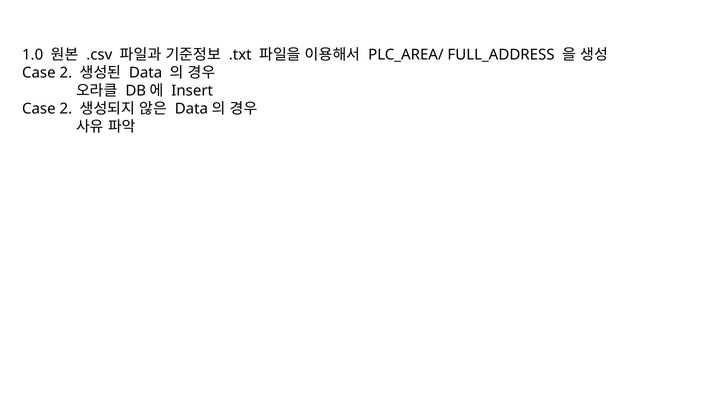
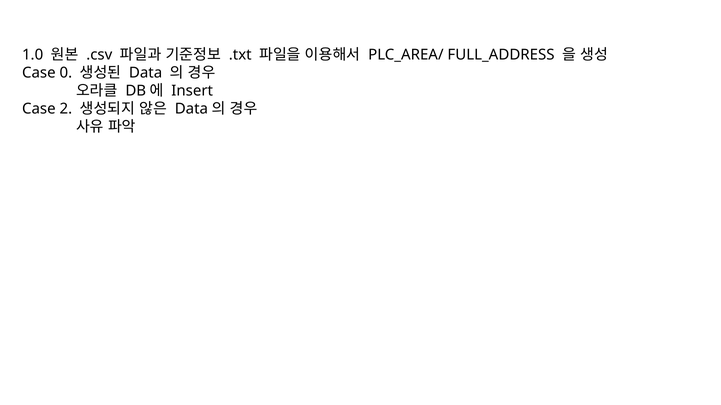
2 at (66, 73): 2 -> 0
